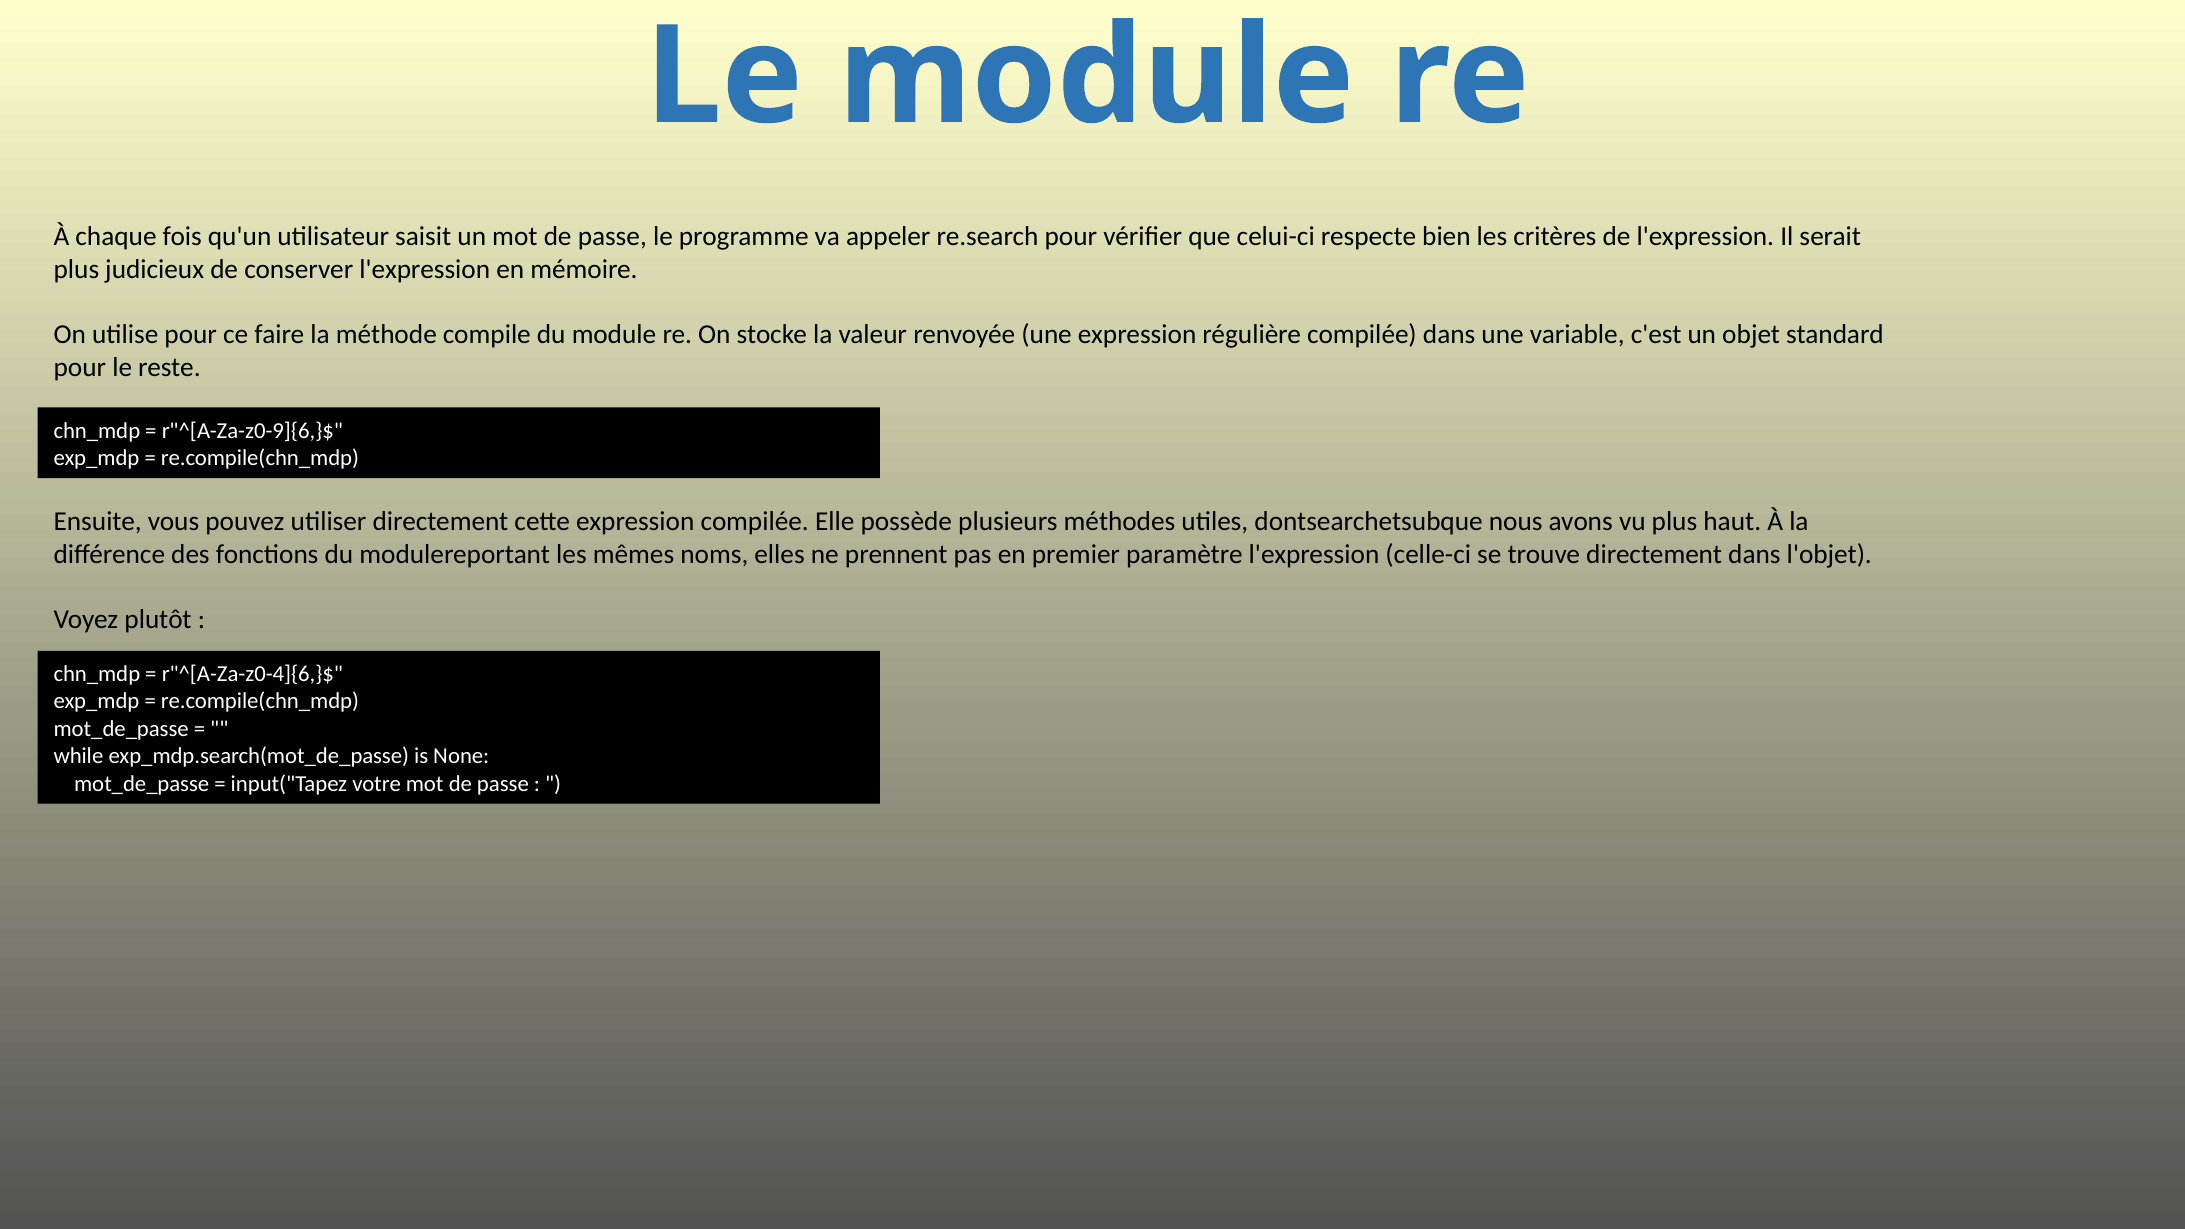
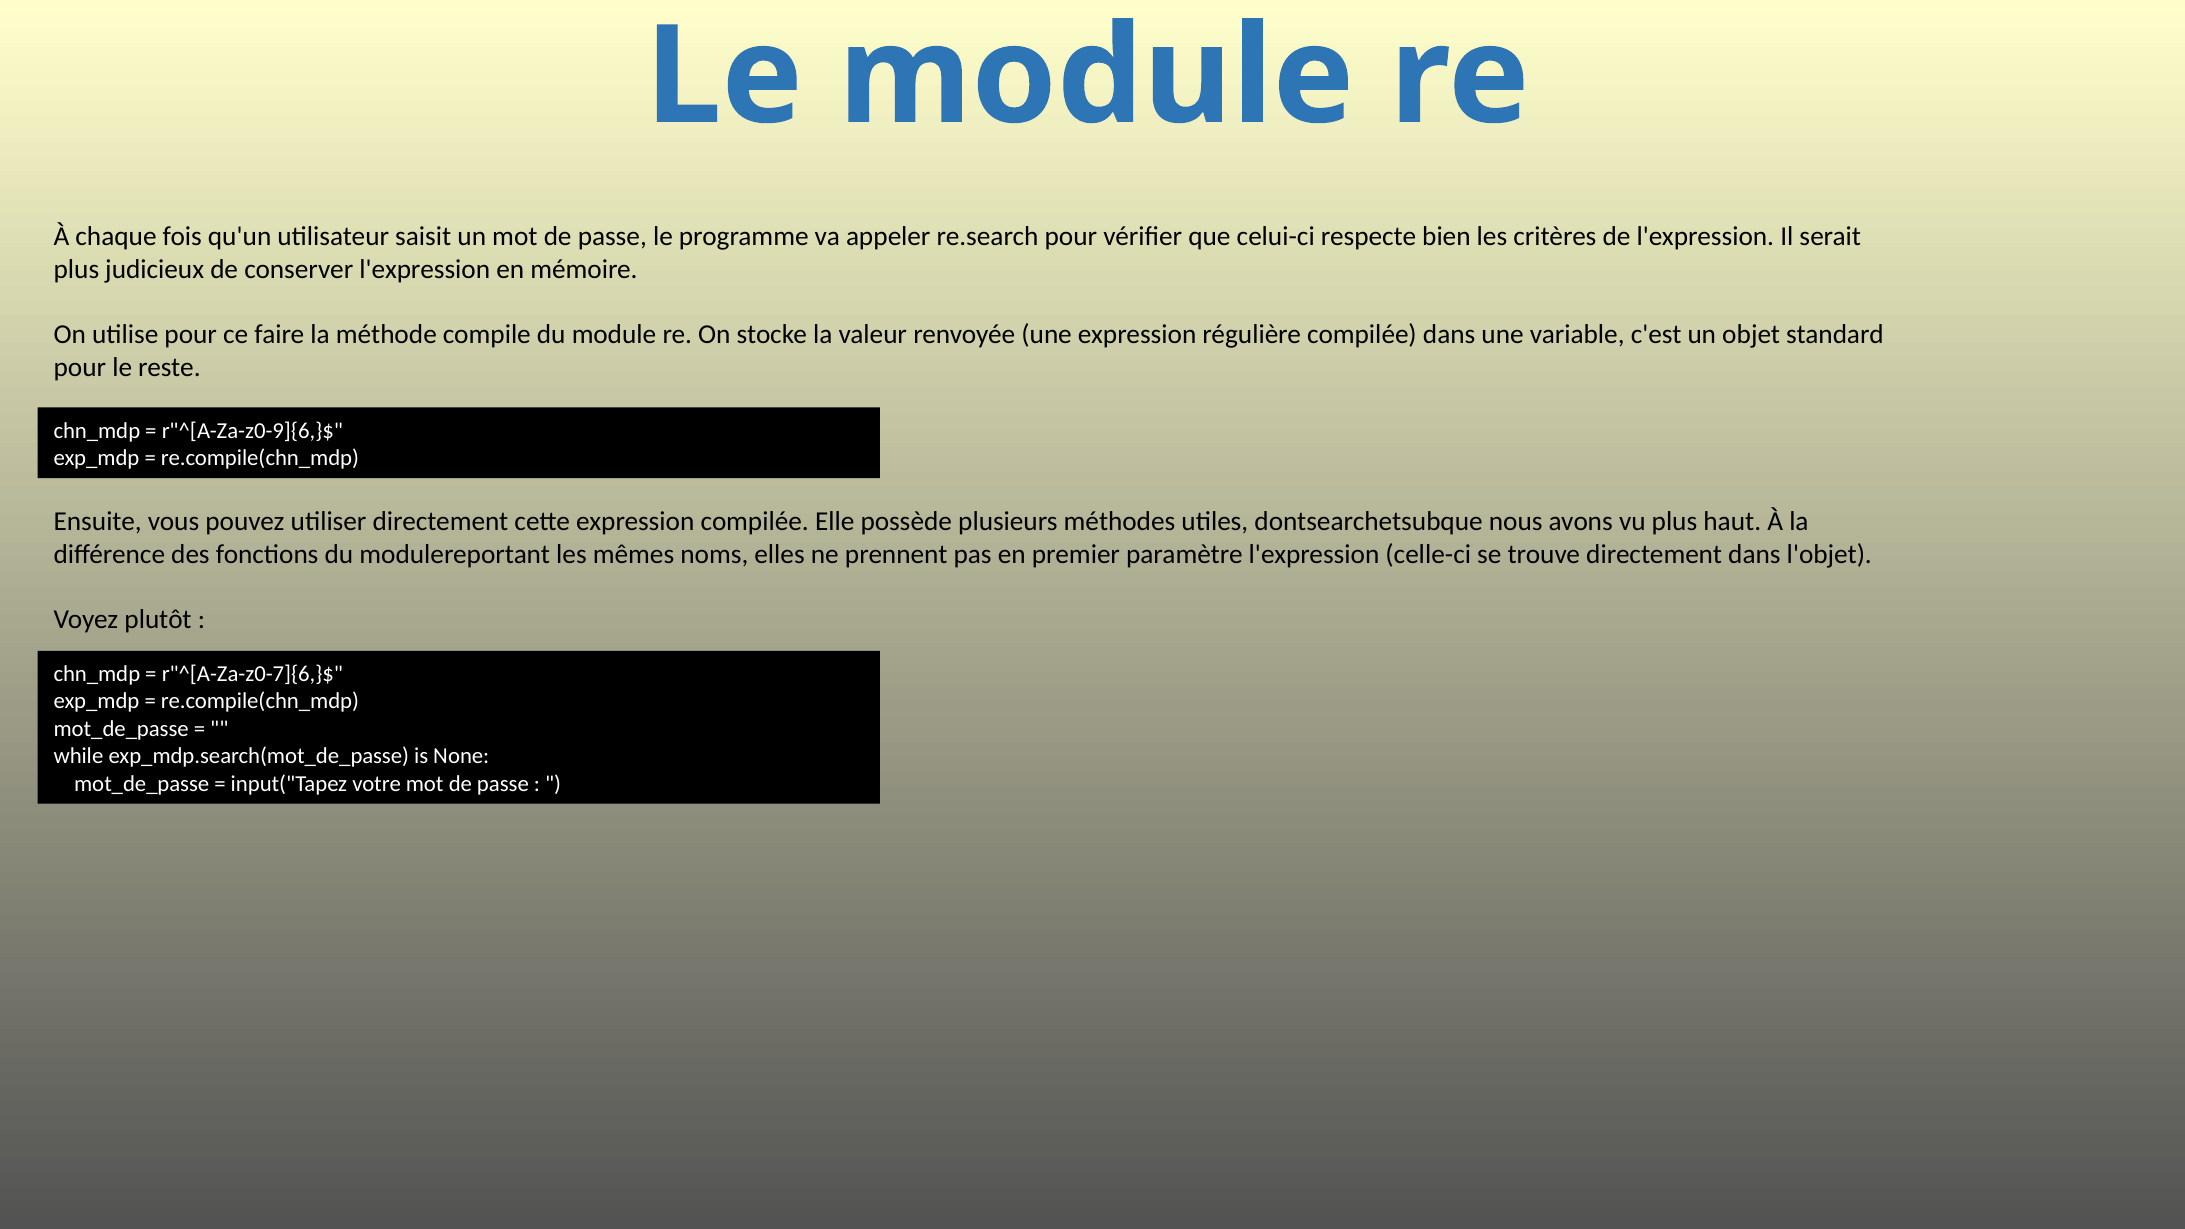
r"^[A-Za-z0-4]{6,}$: r"^[A-Za-z0-4]{6,}$ -> r"^[A-Za-z0-7]{6,}$
